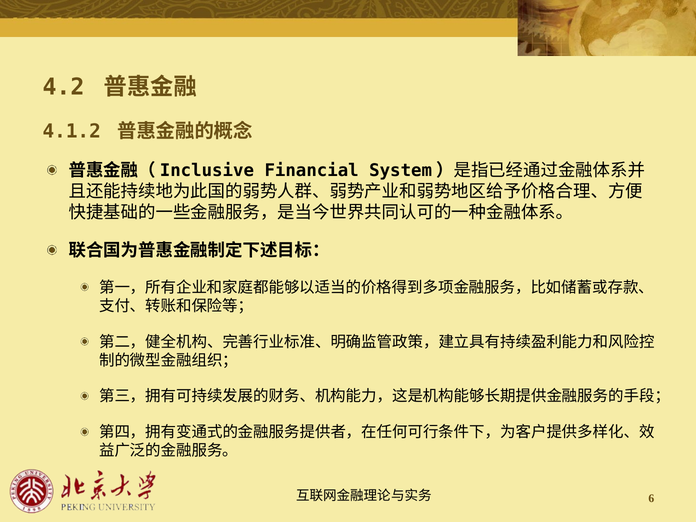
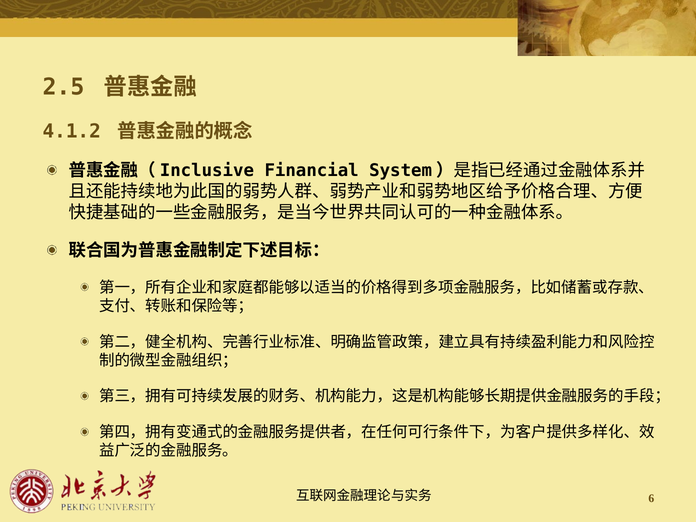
4.2: 4.2 -> 2.5
